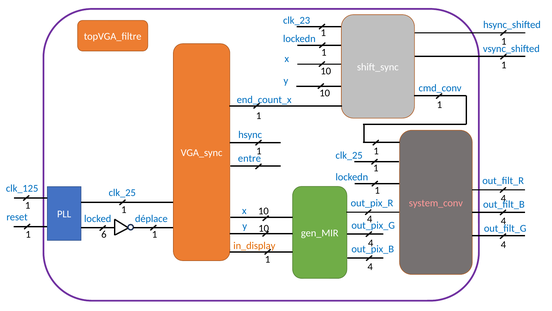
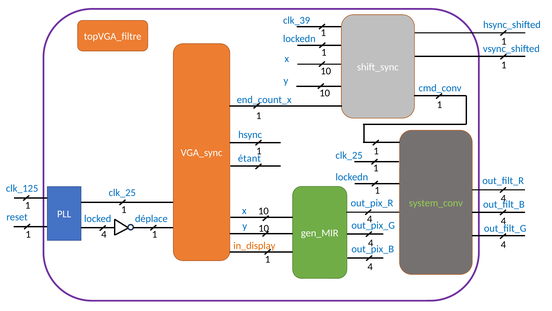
clk_23: clk_23 -> clk_39
entre: entre -> étant
system_conv colour: pink -> light green
1 6: 6 -> 4
